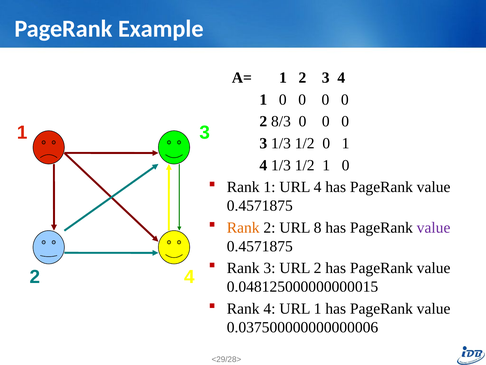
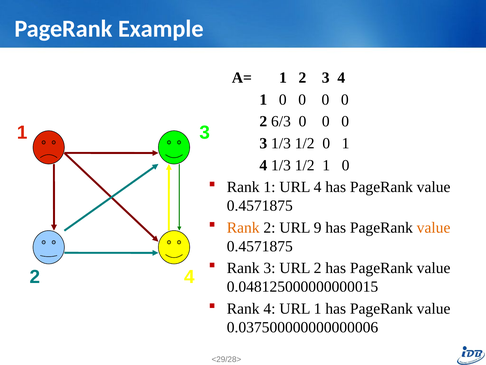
8/3: 8/3 -> 6/3
8: 8 -> 9
value at (434, 227) colour: purple -> orange
